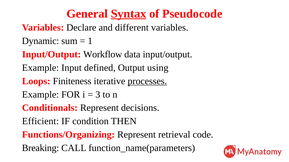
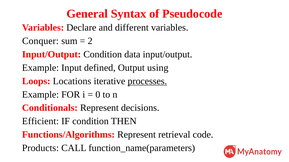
Syntax underline: present -> none
Dynamic: Dynamic -> Conquer
1: 1 -> 2
Input/Output Workflow: Workflow -> Condition
Finiteness: Finiteness -> Locations
3: 3 -> 0
Functions/Organizing: Functions/Organizing -> Functions/Algorithms
Breaking: Breaking -> Products
